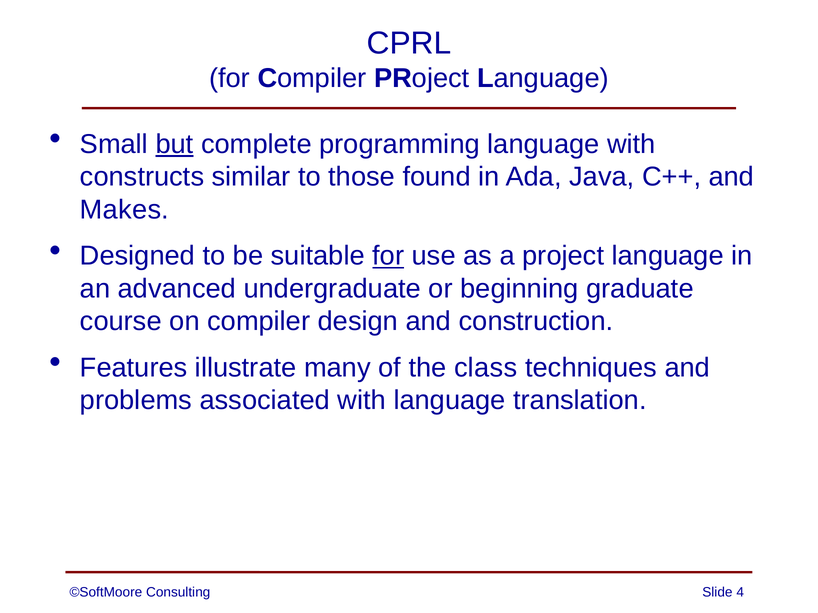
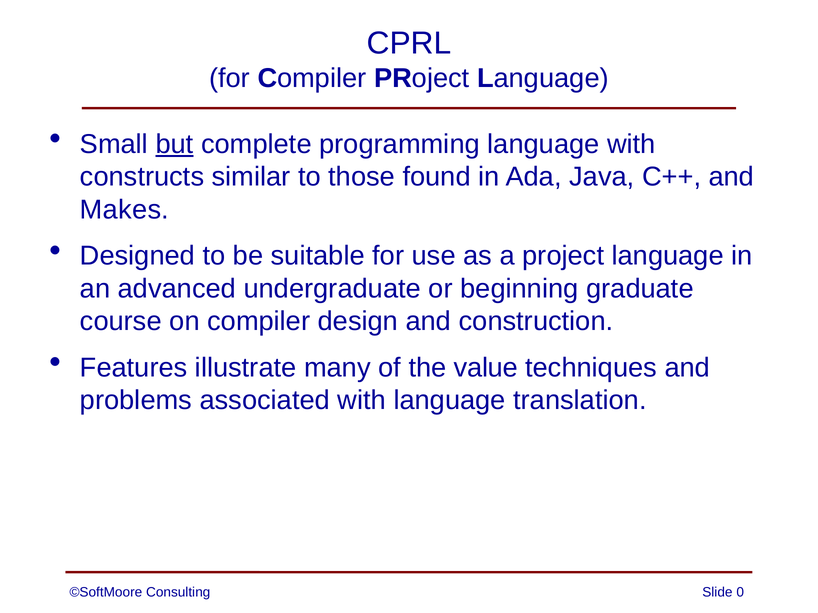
for at (388, 256) underline: present -> none
class: class -> value
4: 4 -> 0
